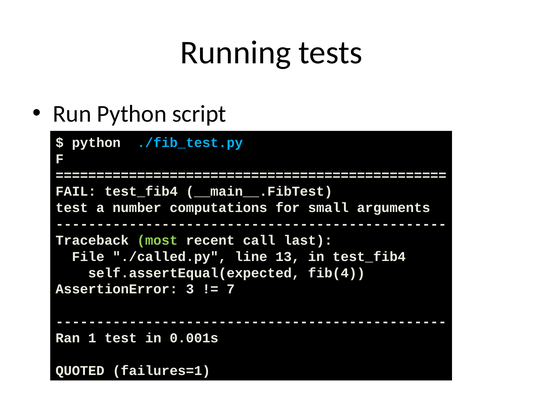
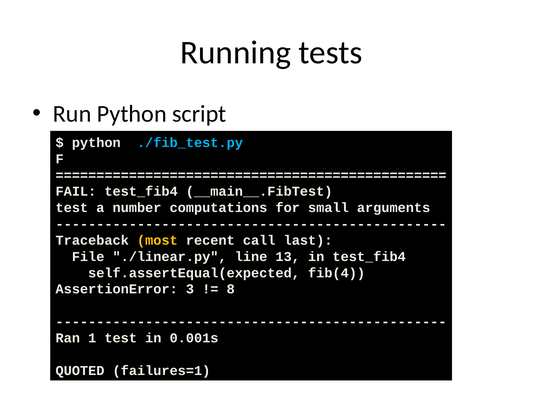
most colour: light green -> yellow
./called.py: ./called.py -> ./linear.py
7: 7 -> 8
